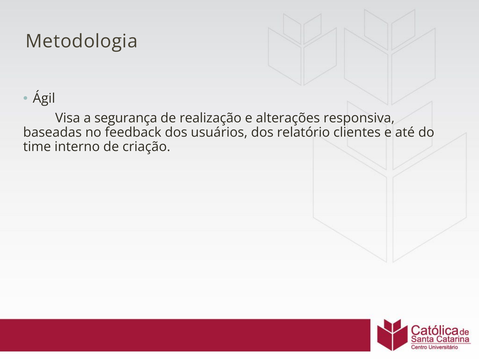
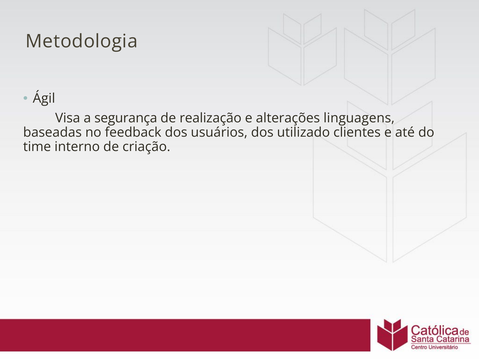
responsiva: responsiva -> linguagens
relatório: relatório -> utilizado
